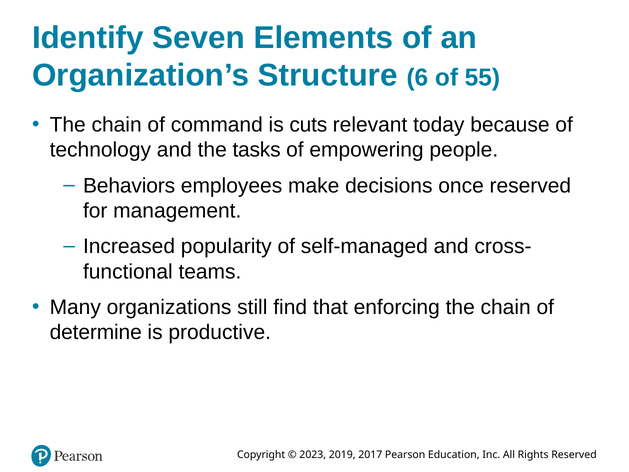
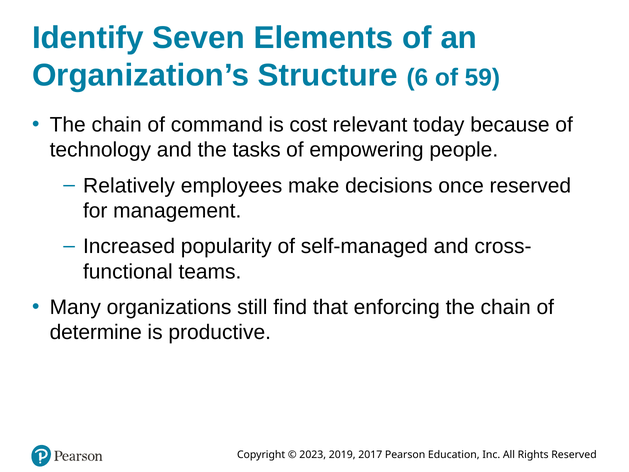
55: 55 -> 59
cuts: cuts -> cost
Behaviors: Behaviors -> Relatively
